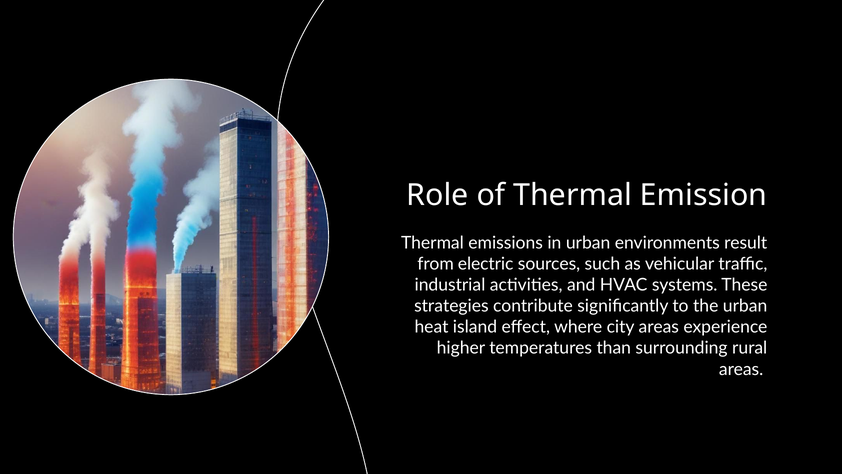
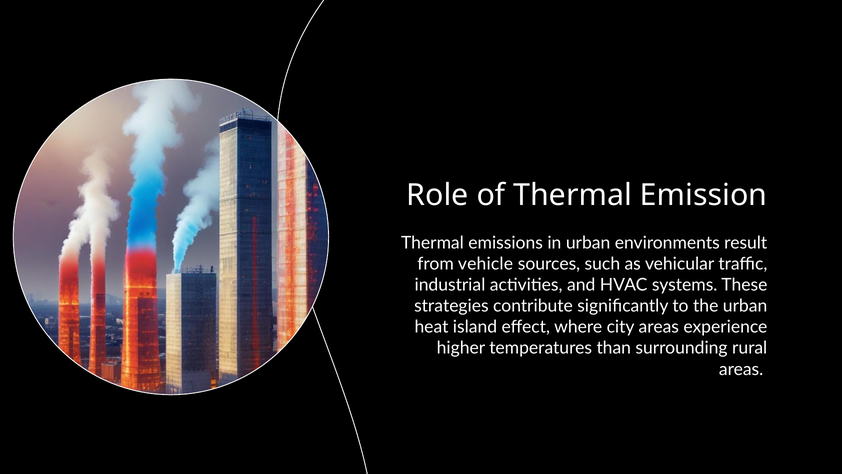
electric: electric -> vehicle
